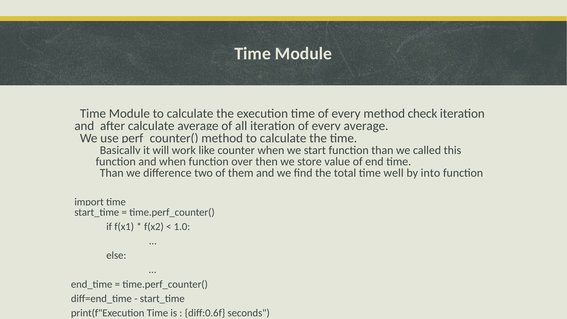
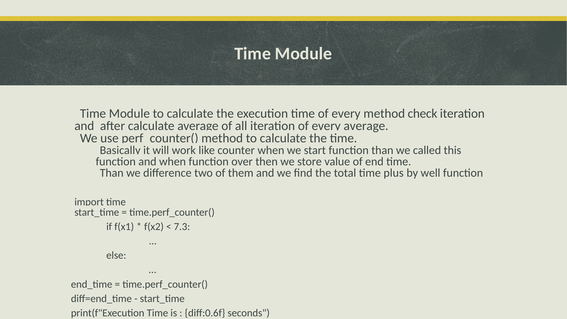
well: well -> plus
into: into -> well
1.0: 1.0 -> 7.3
